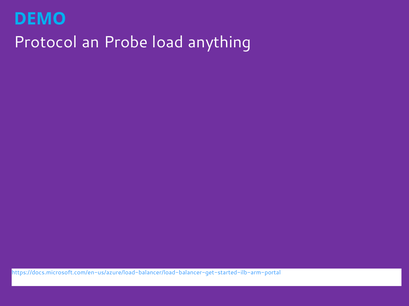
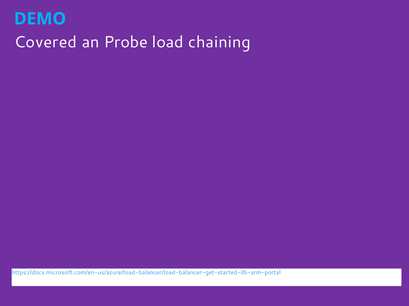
Protocol: Protocol -> Covered
anything: anything -> chaining
